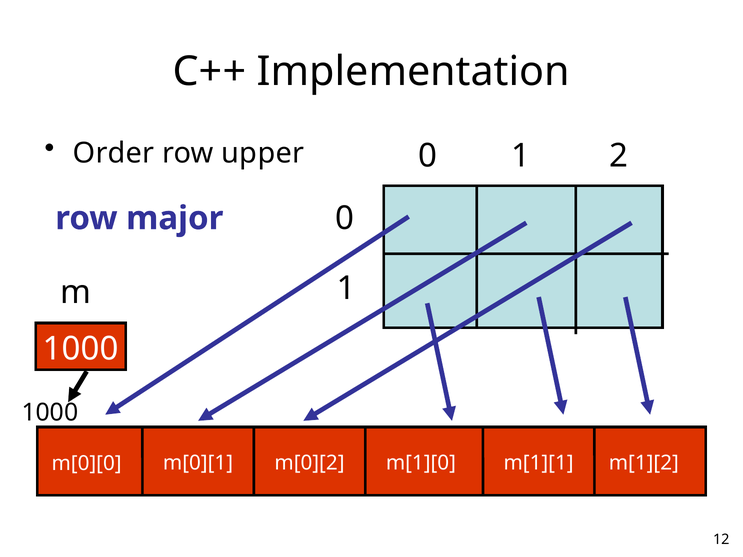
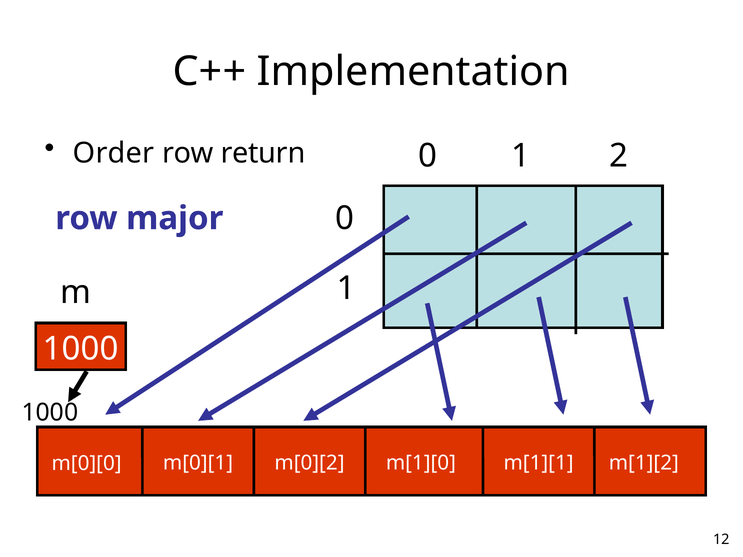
upper: upper -> return
